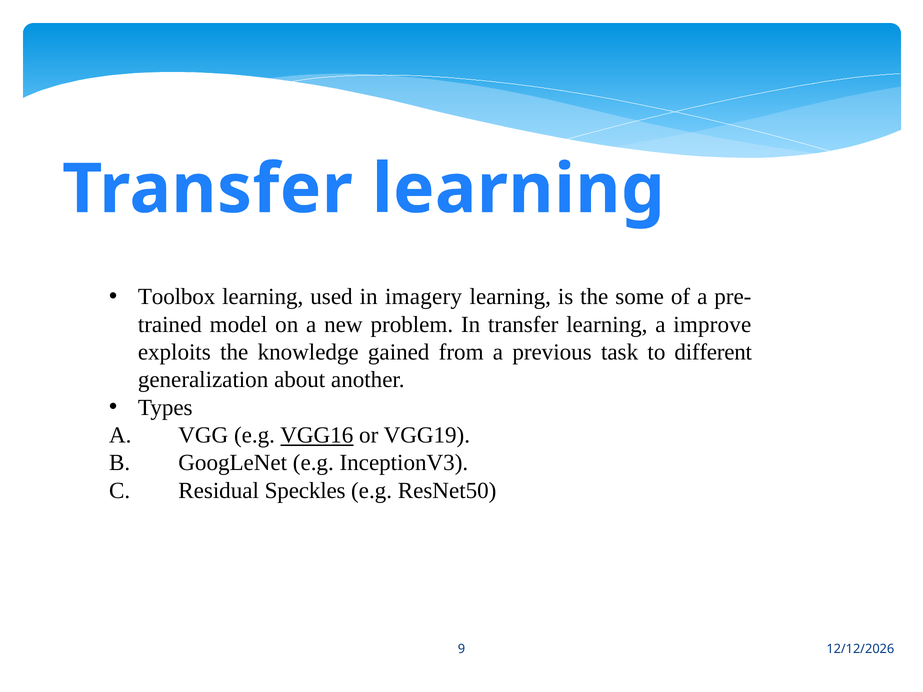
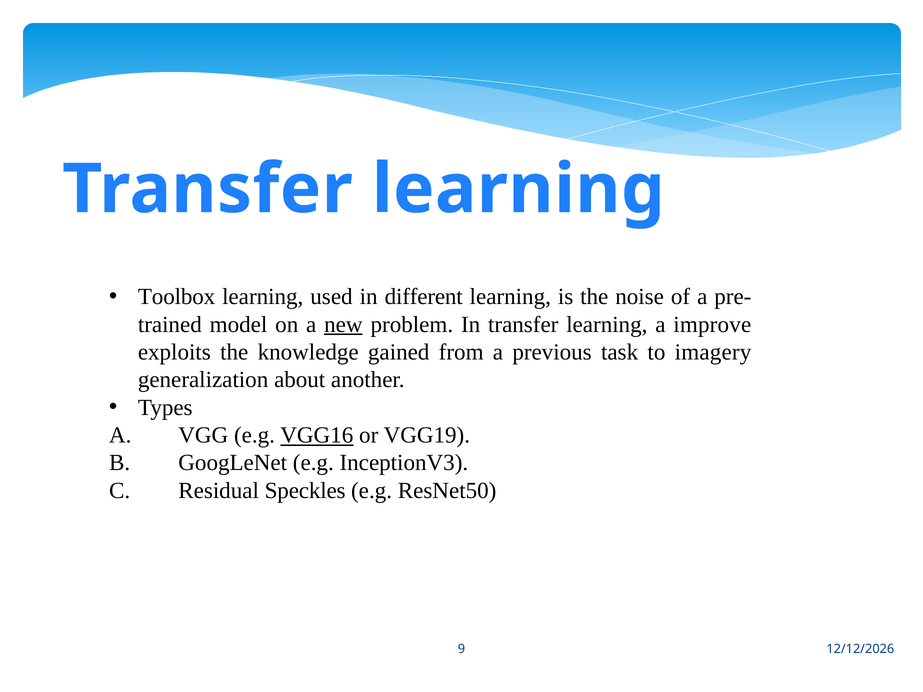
imagery: imagery -> different
some: some -> noise
new underline: none -> present
different: different -> imagery
